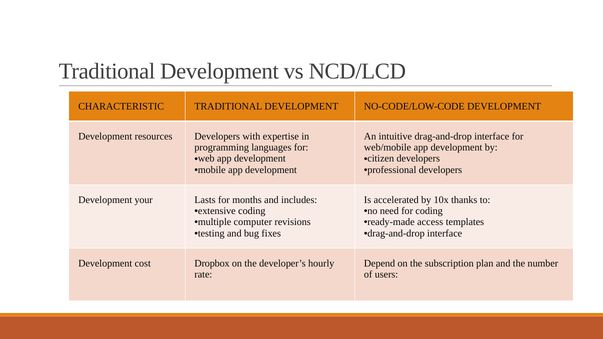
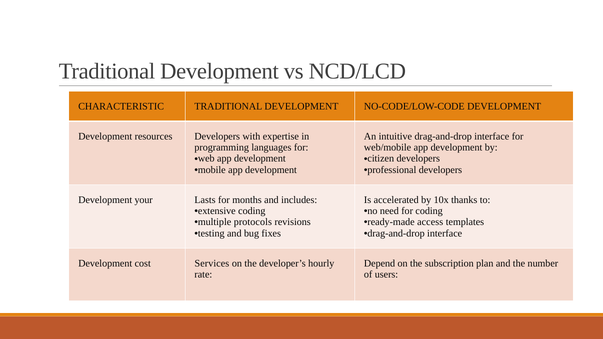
computer: computer -> protocols
Dropbox: Dropbox -> Services
